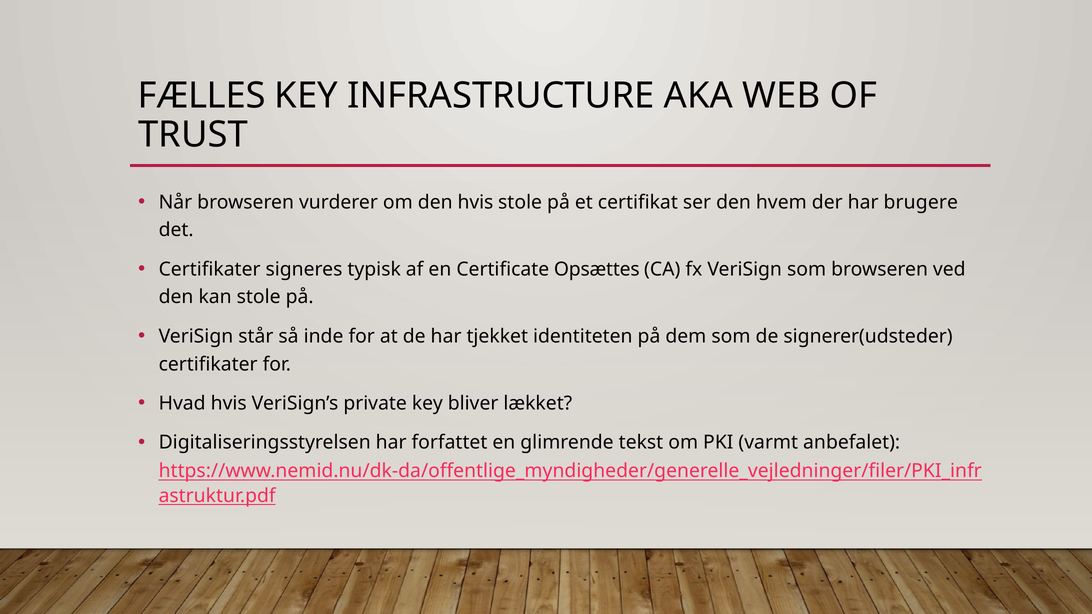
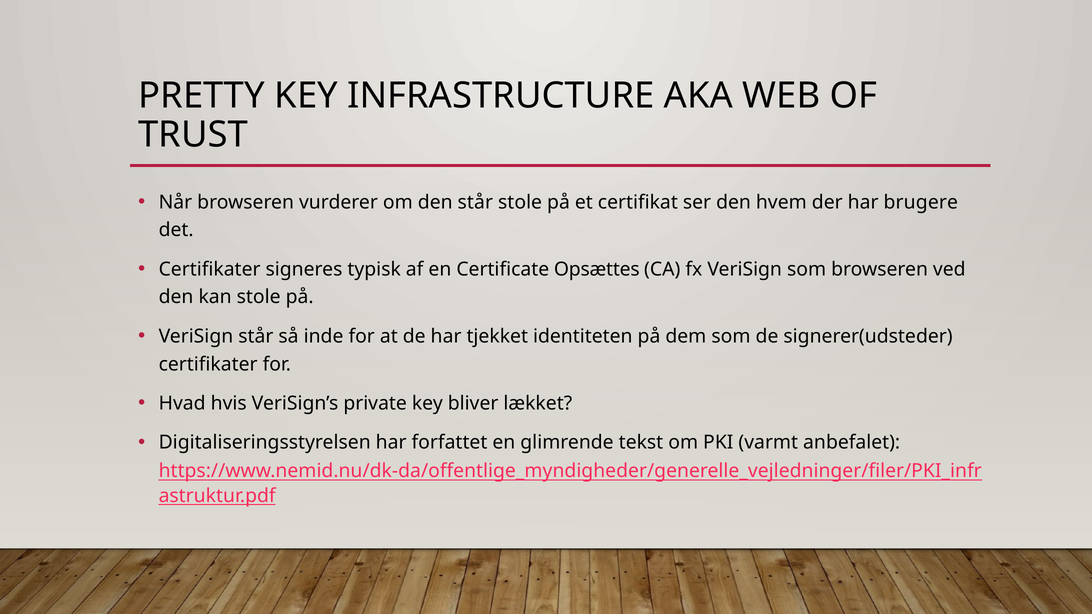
FÆLLES: FÆLLES -> PRETTY
den hvis: hvis -> står
